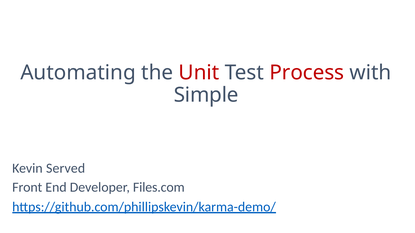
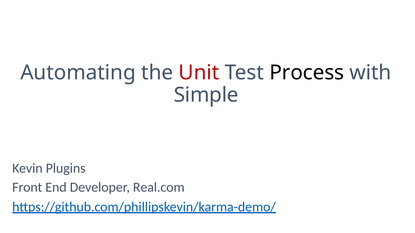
Process colour: red -> black
Served: Served -> Plugins
Files.com: Files.com -> Real.com
